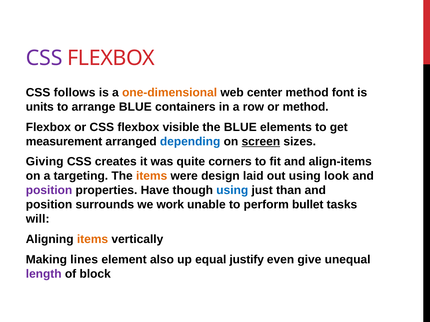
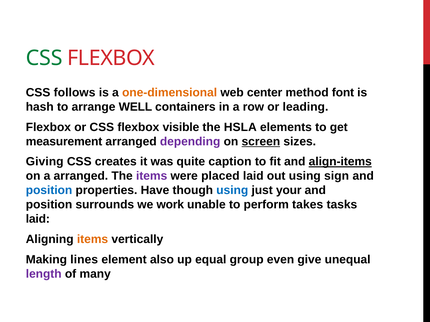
CSS at (44, 58) colour: purple -> green
units: units -> hash
arrange BLUE: BLUE -> WELL
or method: method -> leading
the BLUE: BLUE -> HSLA
depending colour: blue -> purple
corners: corners -> caption
align-items underline: none -> present
a targeting: targeting -> arranged
items at (152, 176) colour: orange -> purple
design: design -> placed
look: look -> sign
position at (49, 191) colour: purple -> blue
than: than -> your
bullet: bullet -> takes
will at (38, 219): will -> laid
justify: justify -> group
block: block -> many
